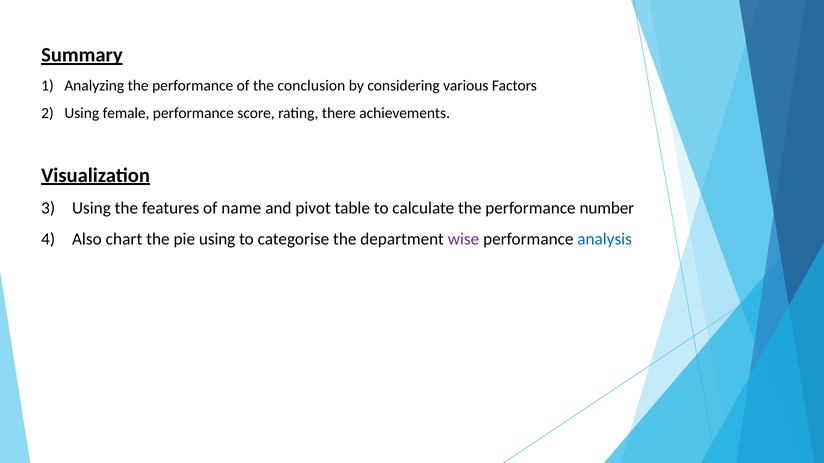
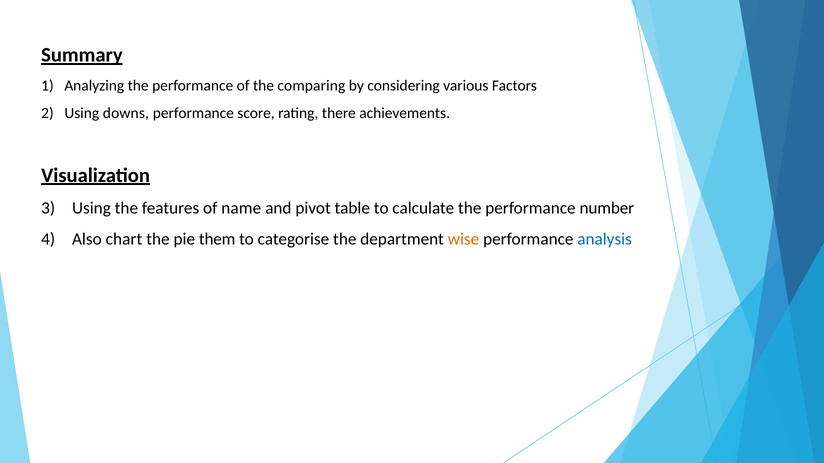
conclusion: conclusion -> comparing
female: female -> downs
pie using: using -> them
wise colour: purple -> orange
